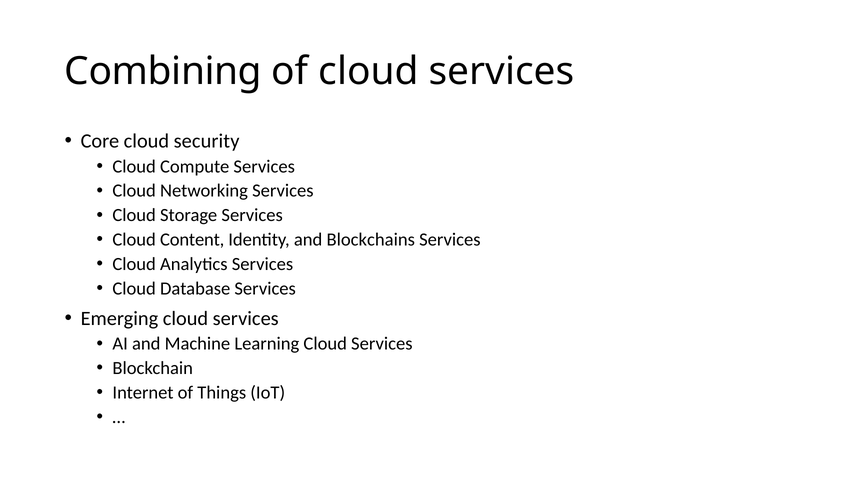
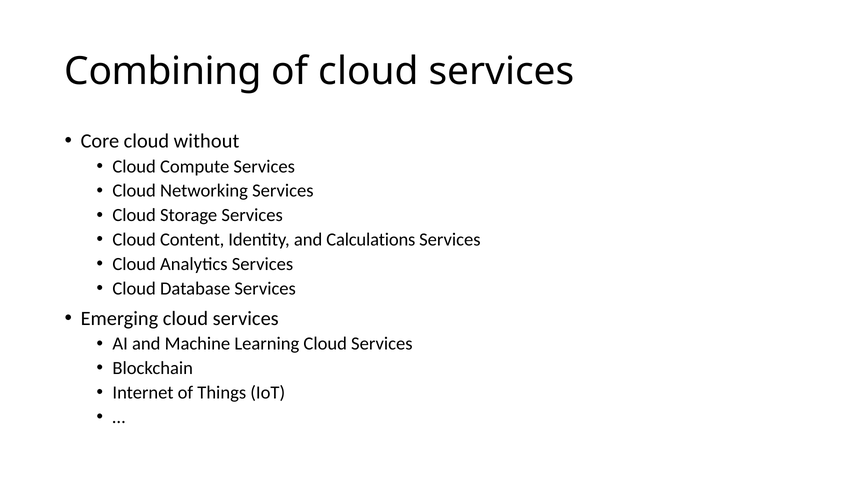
security: security -> without
Blockchains: Blockchains -> Calculations
